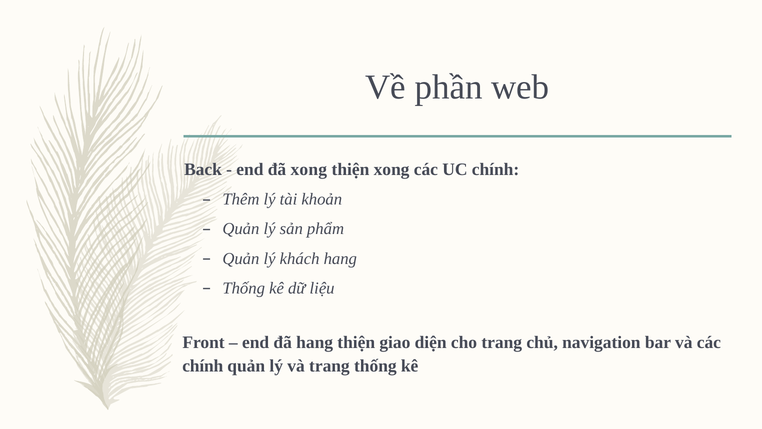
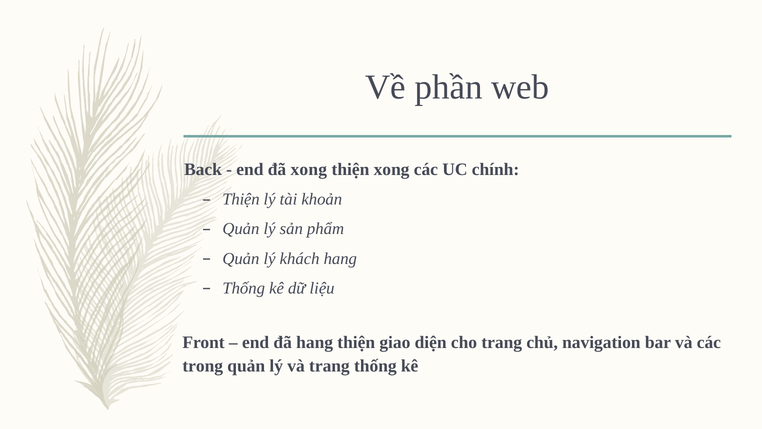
Thêm at (241, 199): Thêm -> Thiện
chính at (203, 366): chính -> trong
